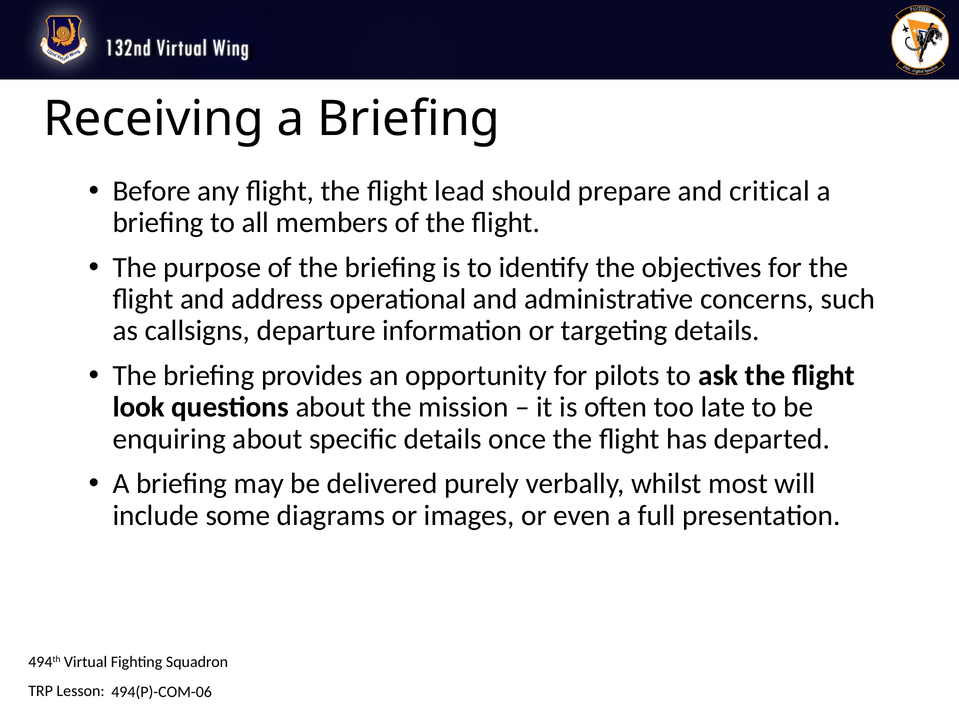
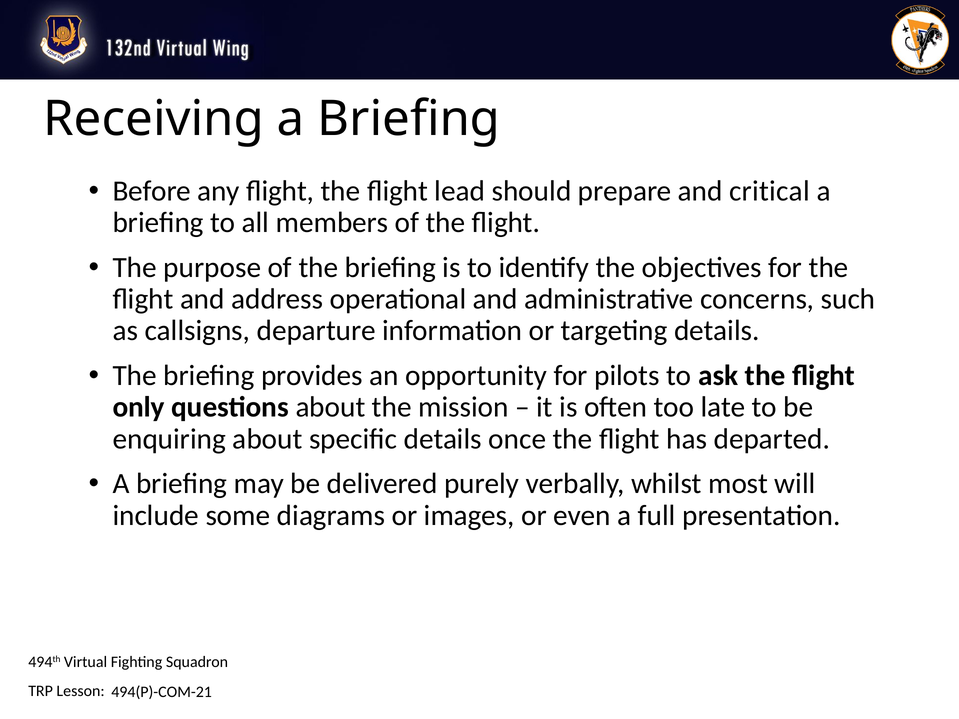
look: look -> only
494(P)-COM-06: 494(P)-COM-06 -> 494(P)-COM-21
